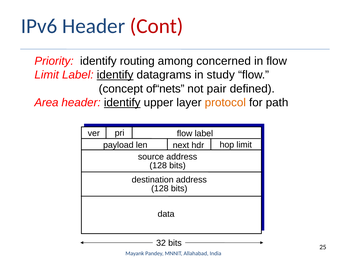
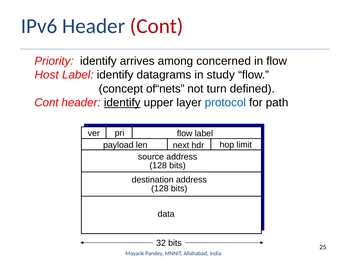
routing: routing -> arrives
Limit at (47, 75): Limit -> Host
identify at (115, 75) underline: present -> none
pair: pair -> turn
Area at (46, 103): Area -> Cont
protocol colour: orange -> blue
